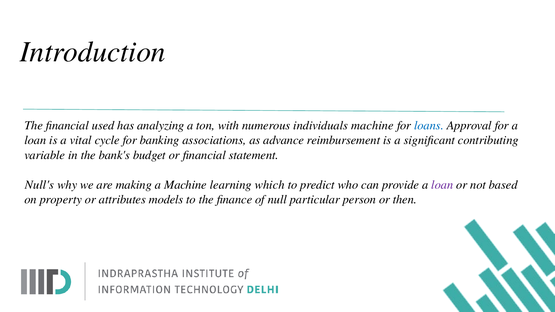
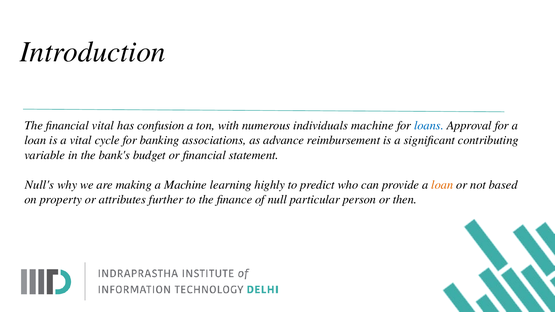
financial used: used -> vital
analyzing: analyzing -> confusion
which: which -> highly
loan at (442, 185) colour: purple -> orange
models: models -> further
